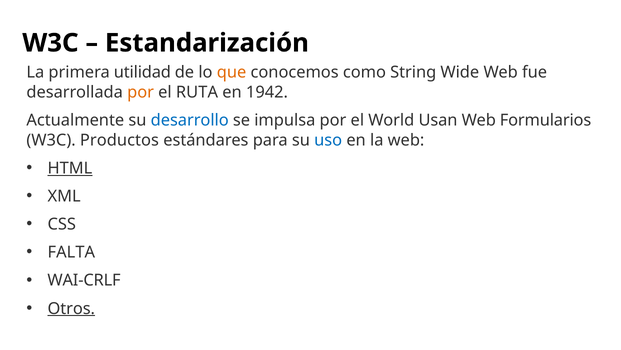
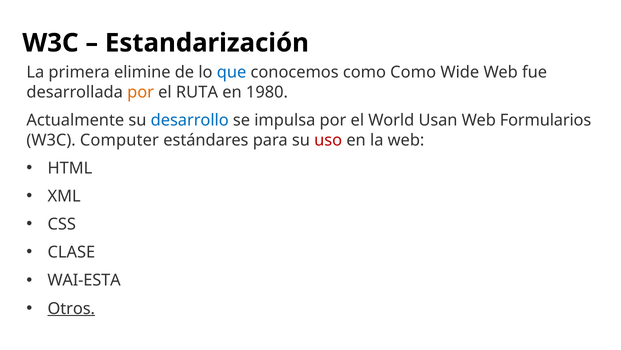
utilidad: utilidad -> elimine
que colour: orange -> blue
como String: String -> Como
1942: 1942 -> 1980
Productos: Productos -> Computer
uso colour: blue -> red
HTML underline: present -> none
FALTA: FALTA -> CLASE
WAI-CRLF: WAI-CRLF -> WAI-ESTA
